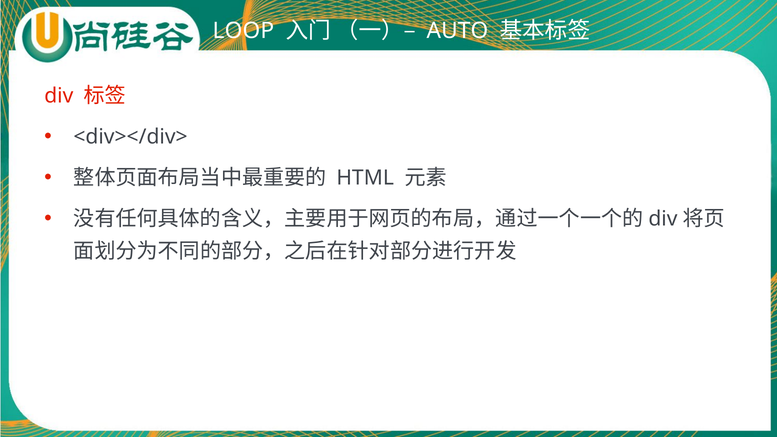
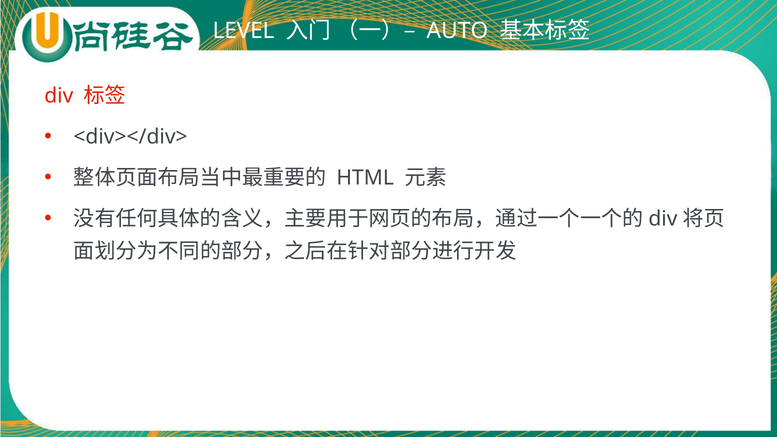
LOOP: LOOP -> LEVEL
